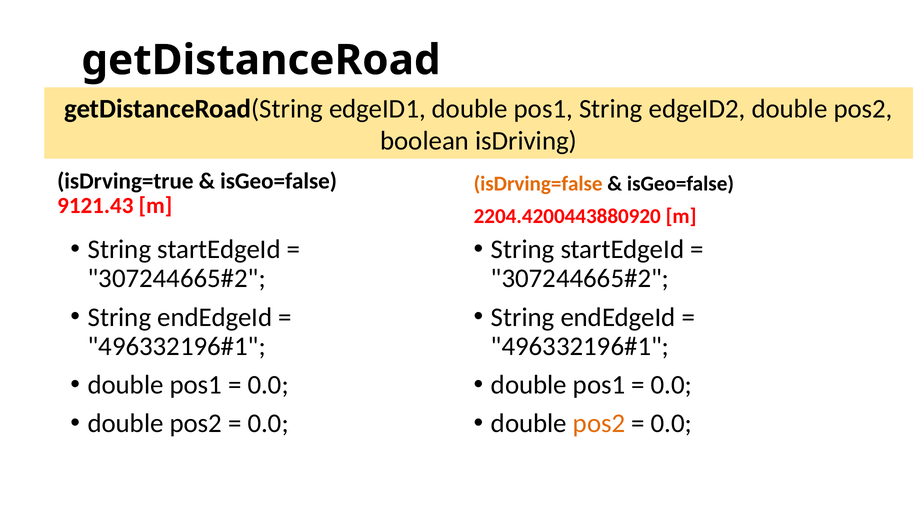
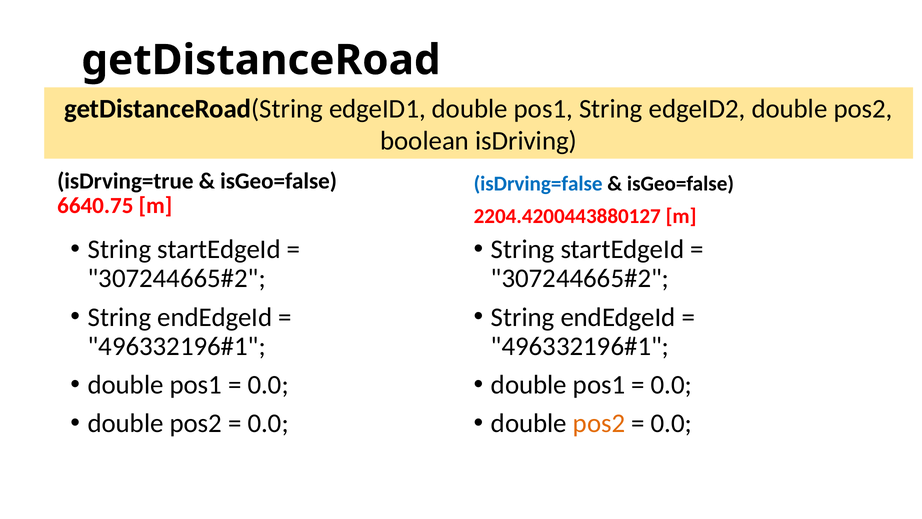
isDrving=false colour: orange -> blue
9121.43: 9121.43 -> 6640.75
2204.4200443880920: 2204.4200443880920 -> 2204.4200443880127
